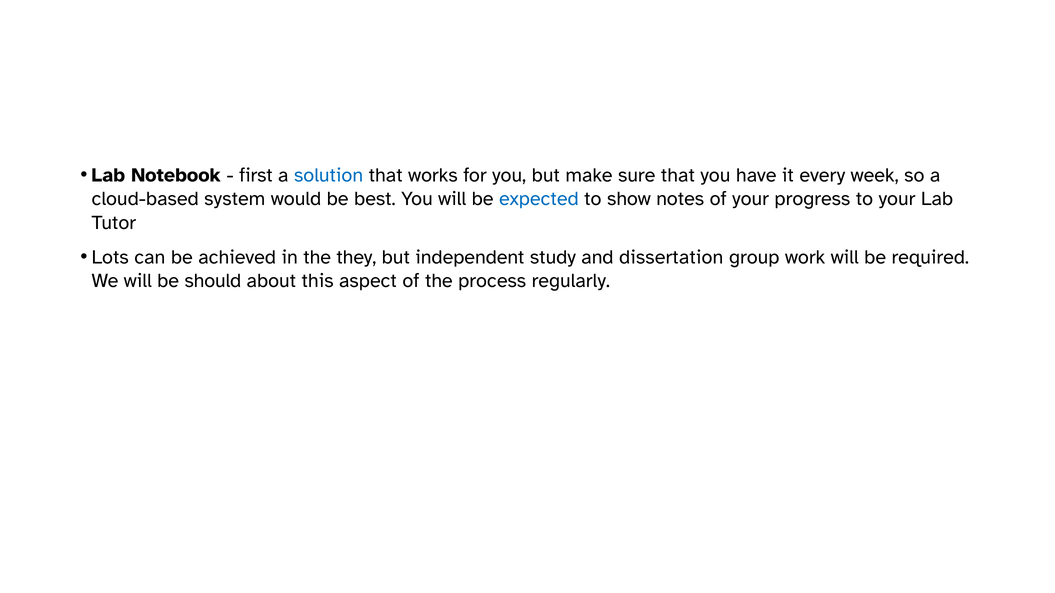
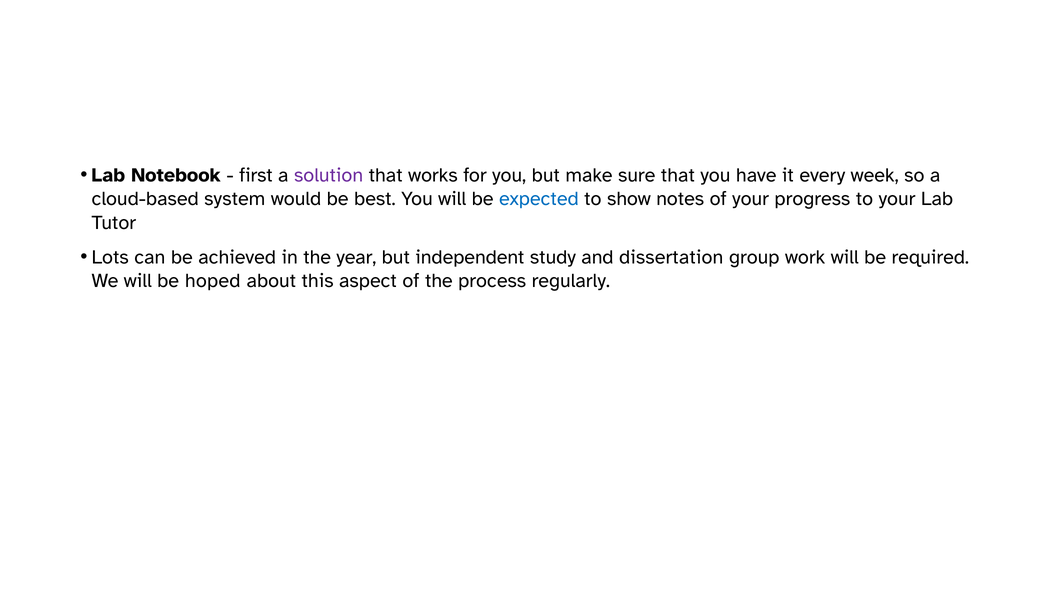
solution colour: blue -> purple
they: they -> year
should: should -> hoped
